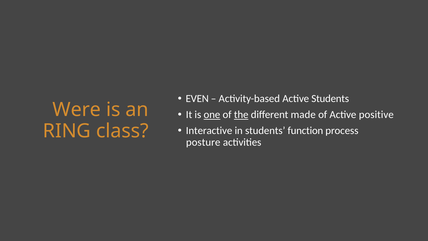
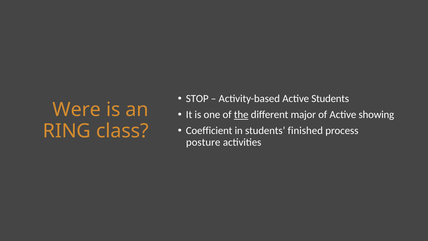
EVEN: EVEN -> STOP
one underline: present -> none
made: made -> major
positive: positive -> showing
Interactive: Interactive -> Coefficient
function: function -> finished
